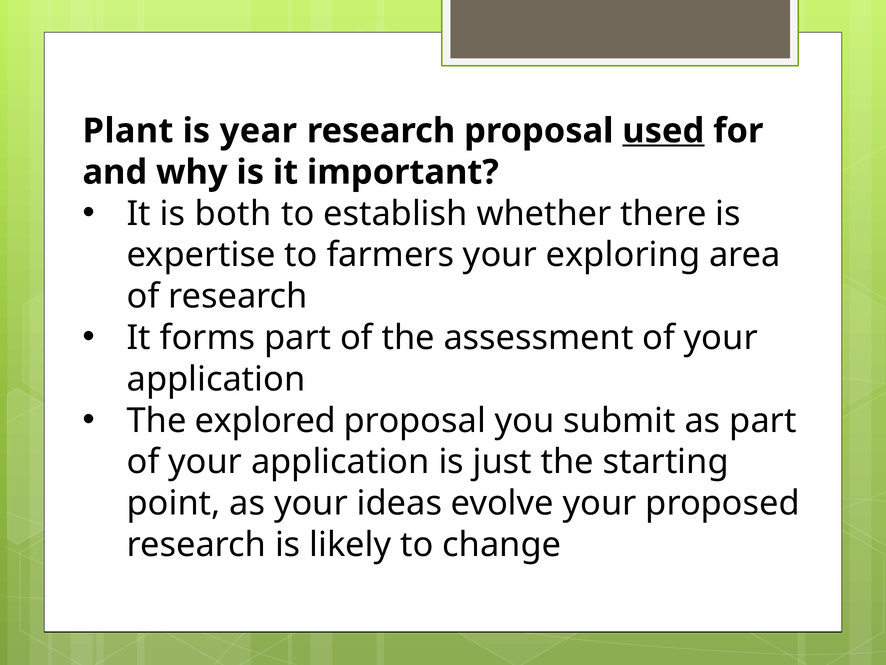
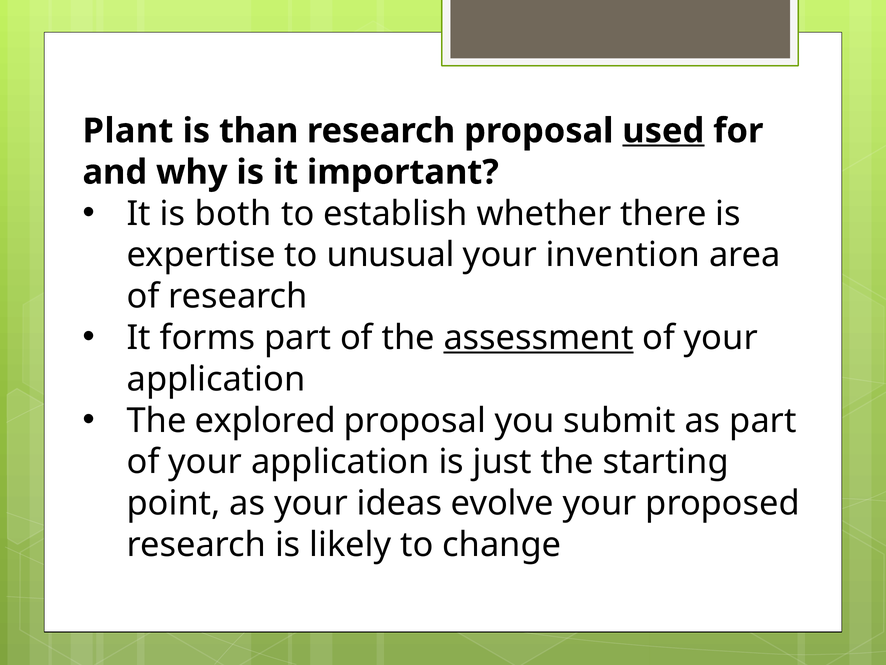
year: year -> than
farmers: farmers -> unusual
exploring: exploring -> invention
assessment underline: none -> present
